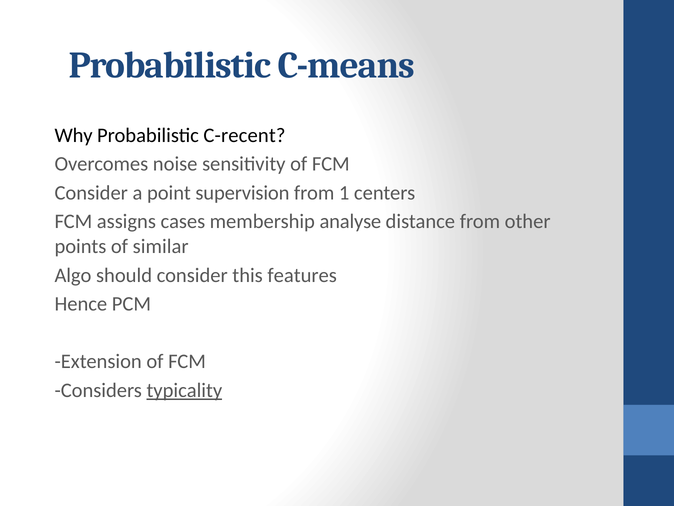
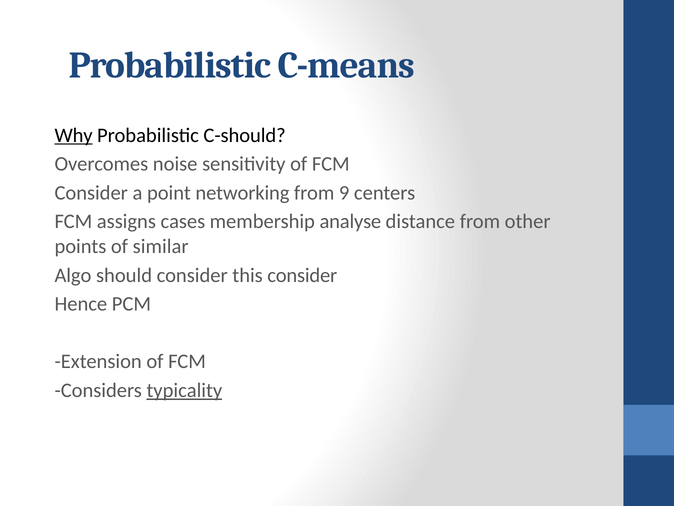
Why underline: none -> present
C-recent: C-recent -> C-should
supervision: supervision -> networking
1: 1 -> 9
this features: features -> consider
